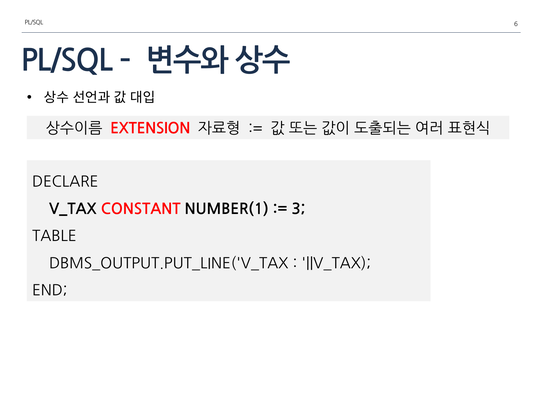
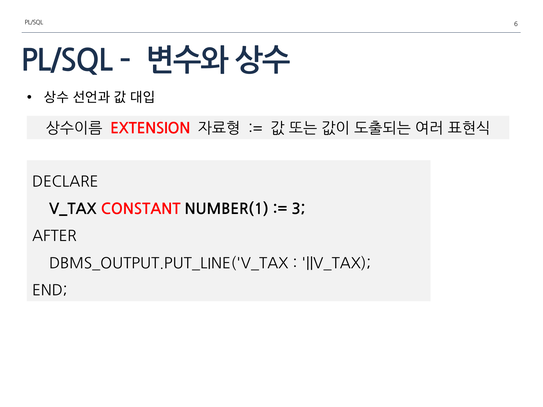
TABLE: TABLE -> AFTER
